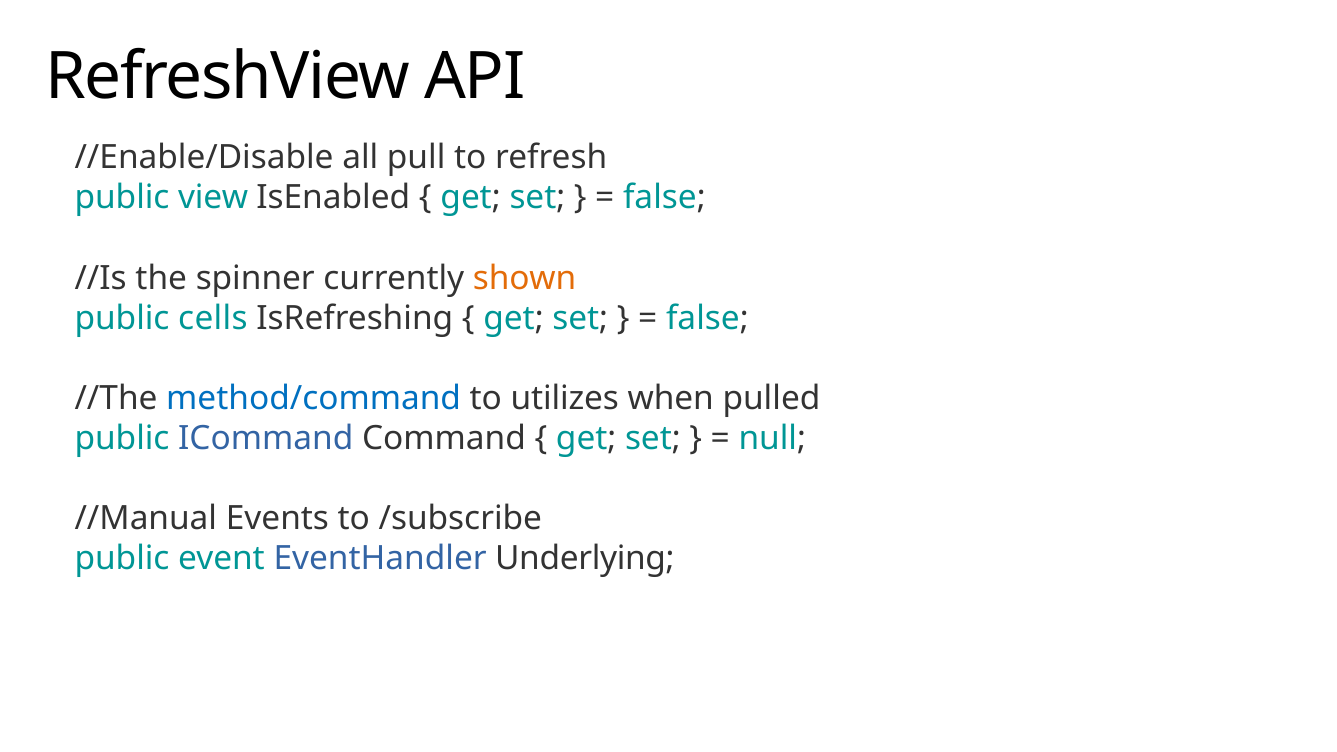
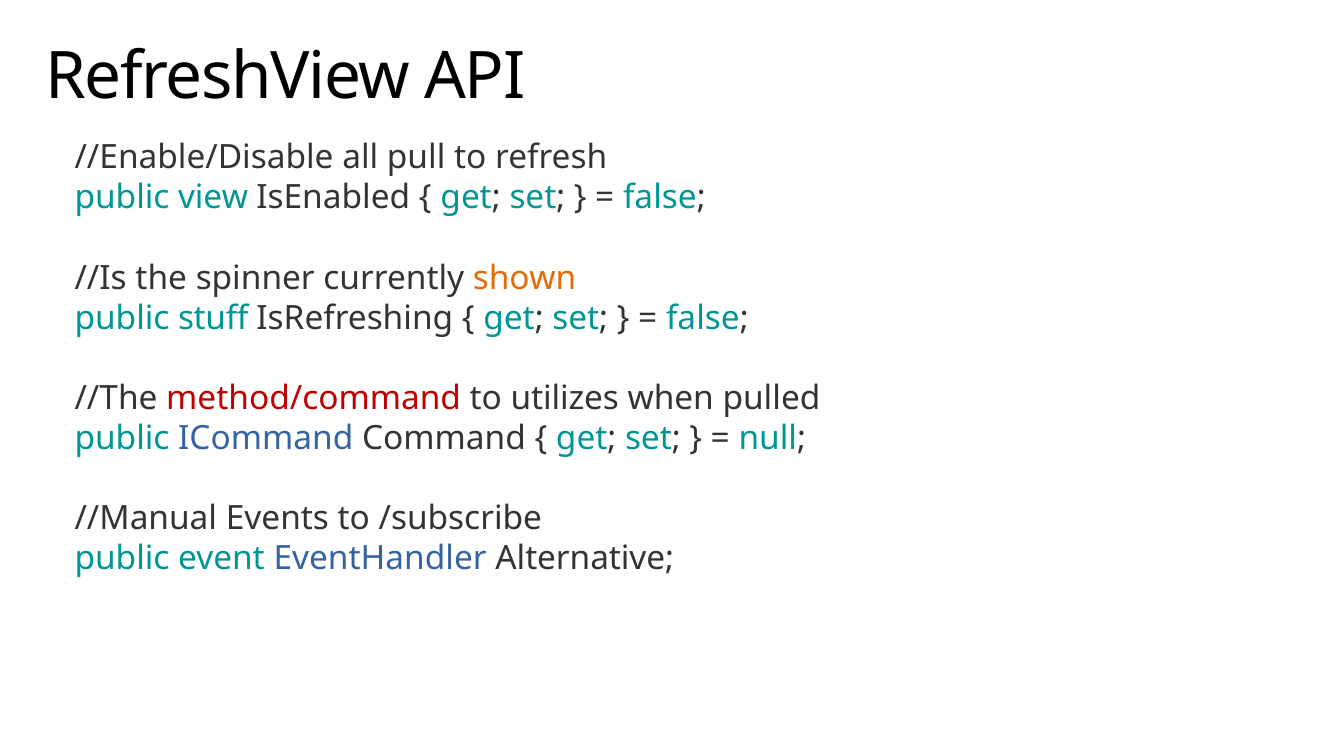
cells: cells -> stuff
method/command colour: blue -> red
Underlying: Underlying -> Alternative
